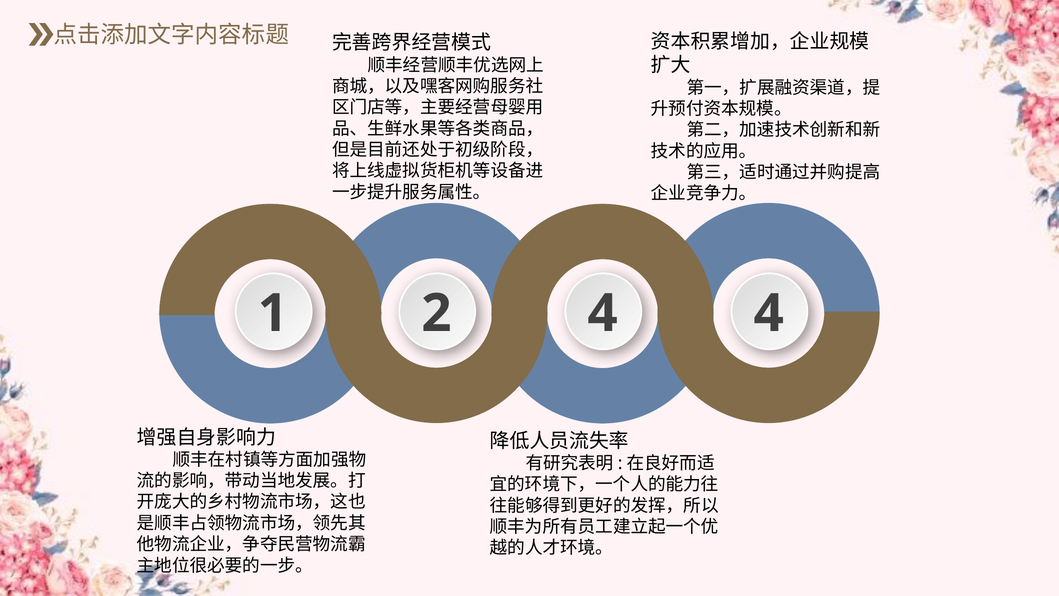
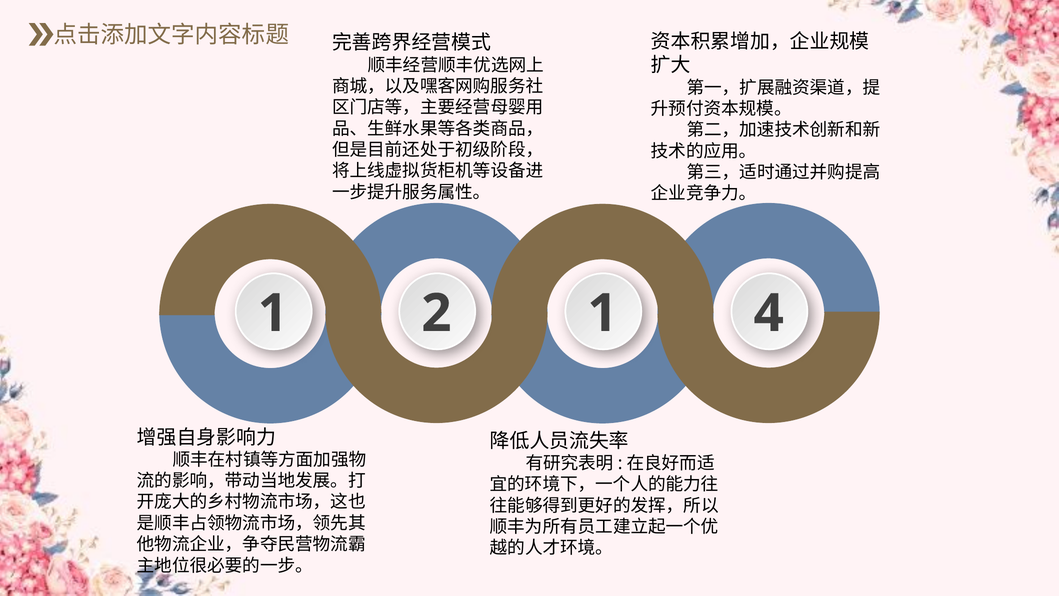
2 4: 4 -> 1
